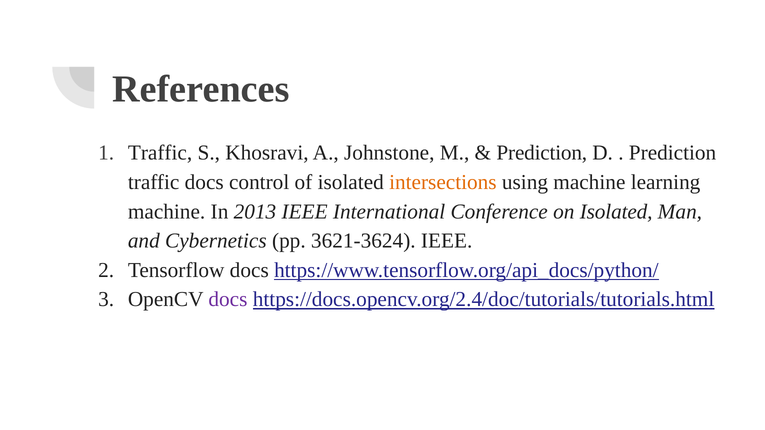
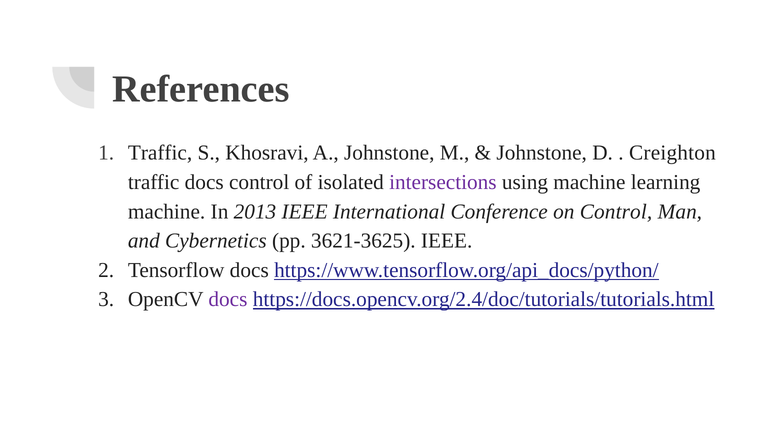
Prediction at (542, 153): Prediction -> Johnstone
Prediction at (673, 153): Prediction -> Creighton
intersections colour: orange -> purple
on Isolated: Isolated -> Control
3621-3624: 3621-3624 -> 3621-3625
